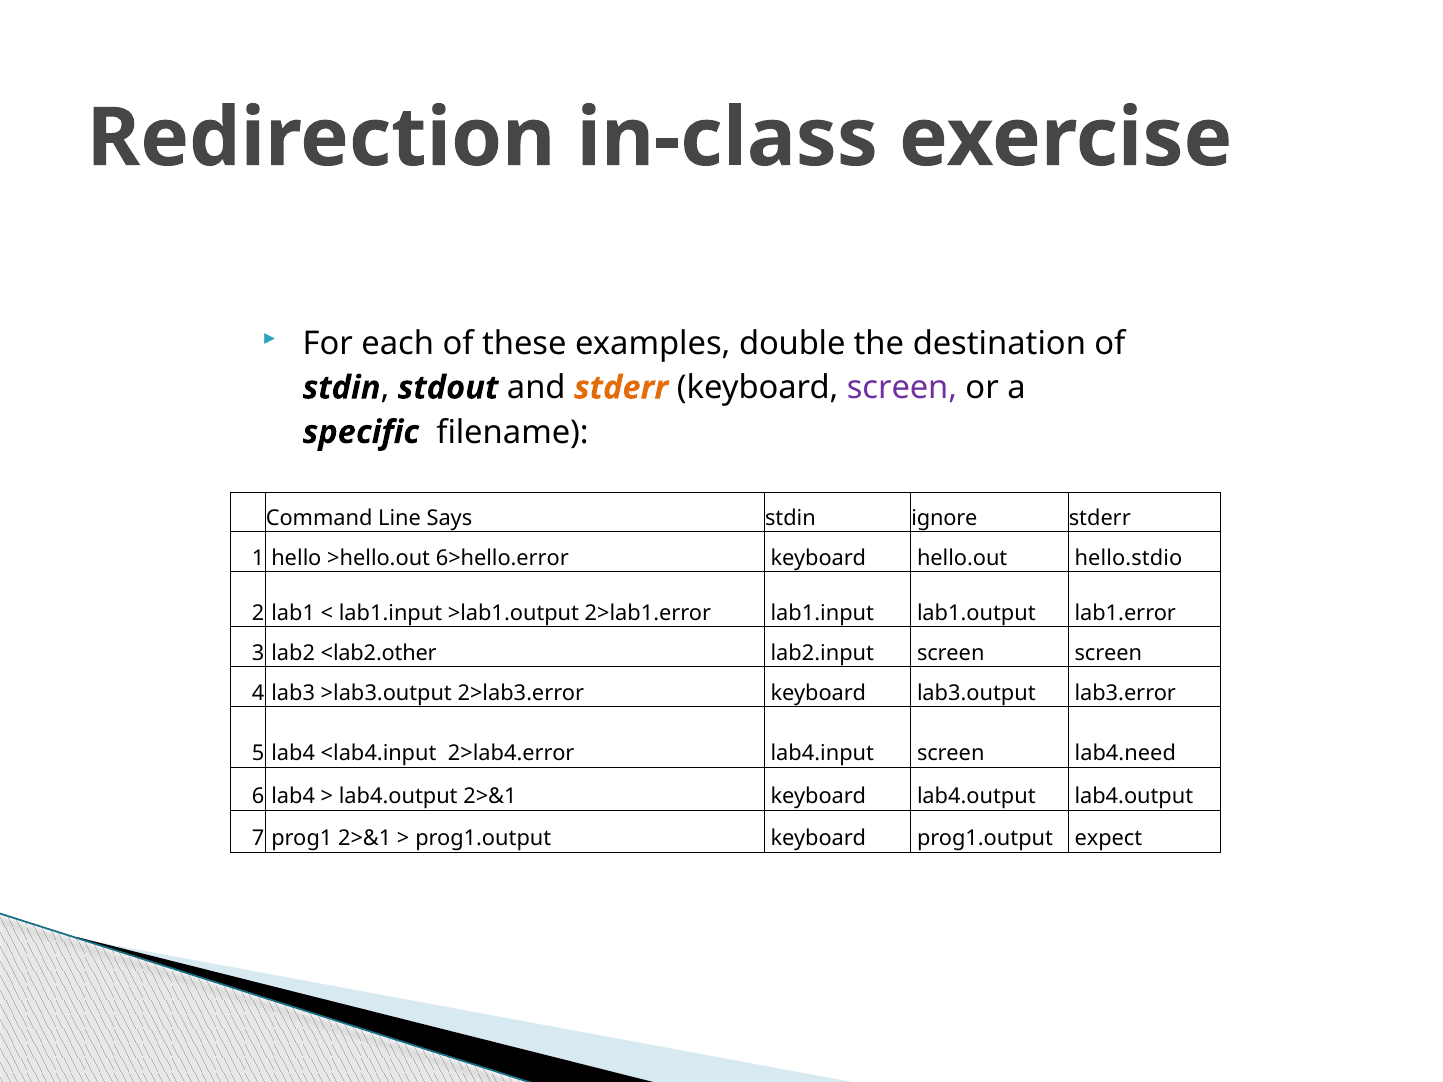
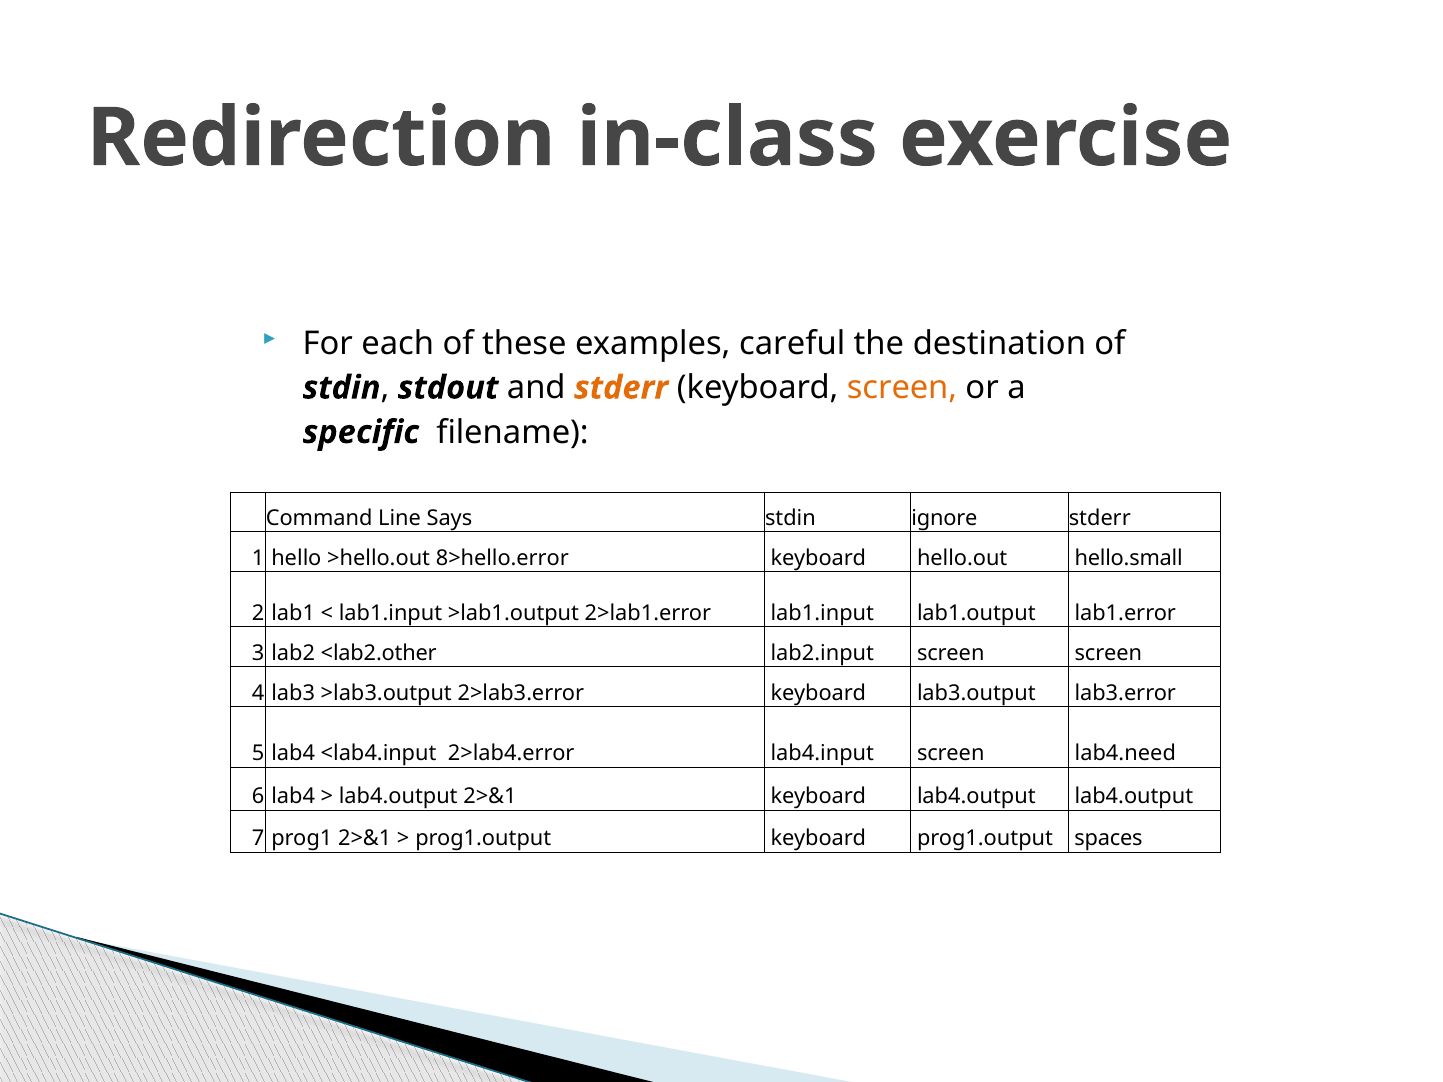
double: double -> careful
screen at (902, 388) colour: purple -> orange
6>hello.error: 6>hello.error -> 8>hello.error
hello.stdio: hello.stdio -> hello.small
expect: expect -> spaces
